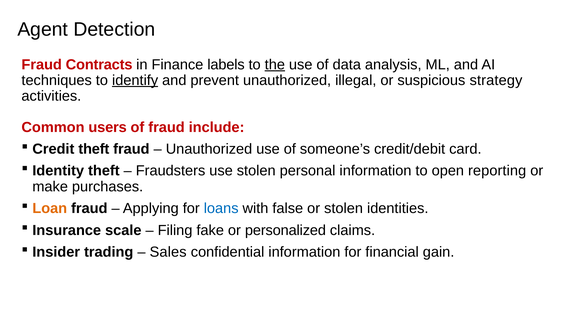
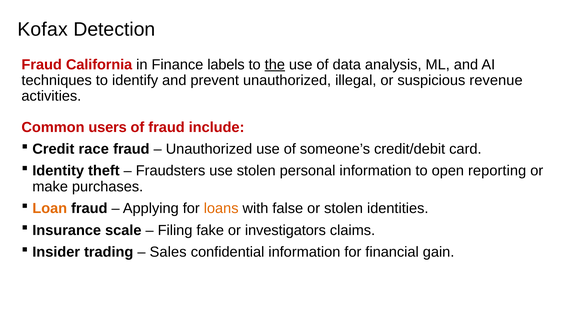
Agent: Agent -> Kofax
Contracts: Contracts -> California
identify underline: present -> none
strategy: strategy -> revenue
Credit theft: theft -> race
loans colour: blue -> orange
personalized: personalized -> investigators
